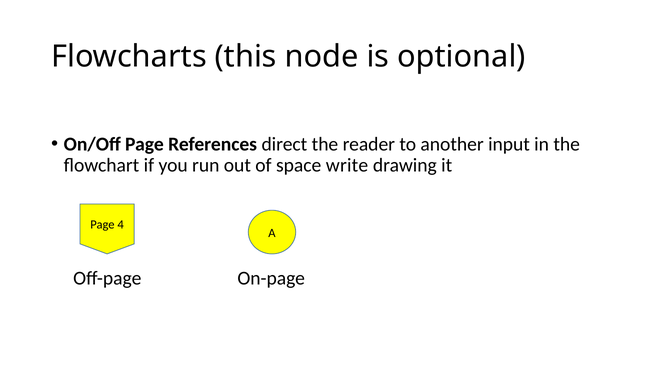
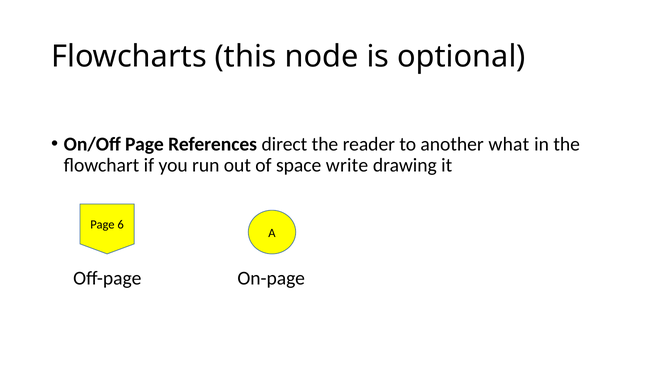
input: input -> what
4: 4 -> 6
